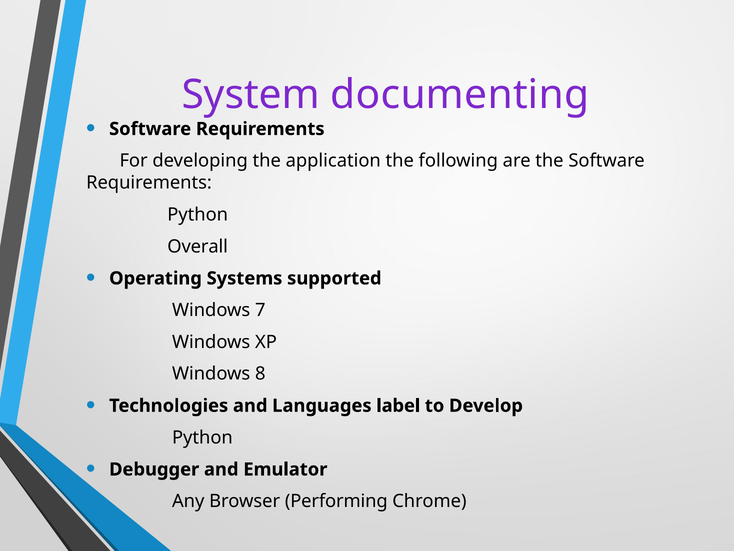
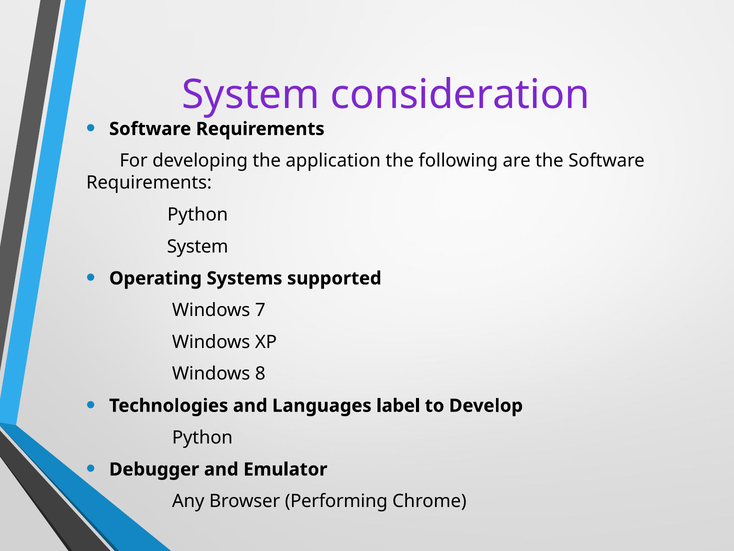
documenting: documenting -> consideration
Overall at (198, 246): Overall -> System
